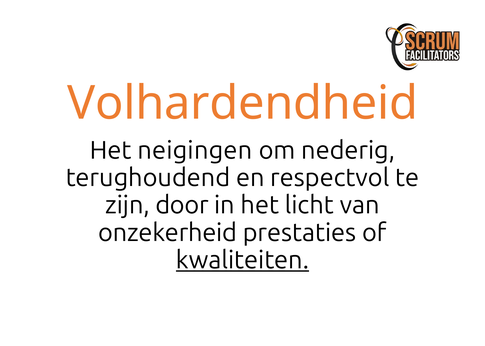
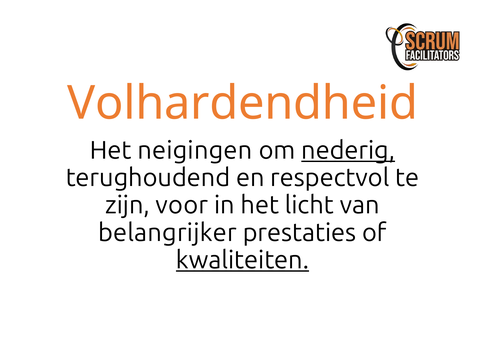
nederig underline: none -> present
door: door -> voor
onzekerheid: onzekerheid -> belangrijker
